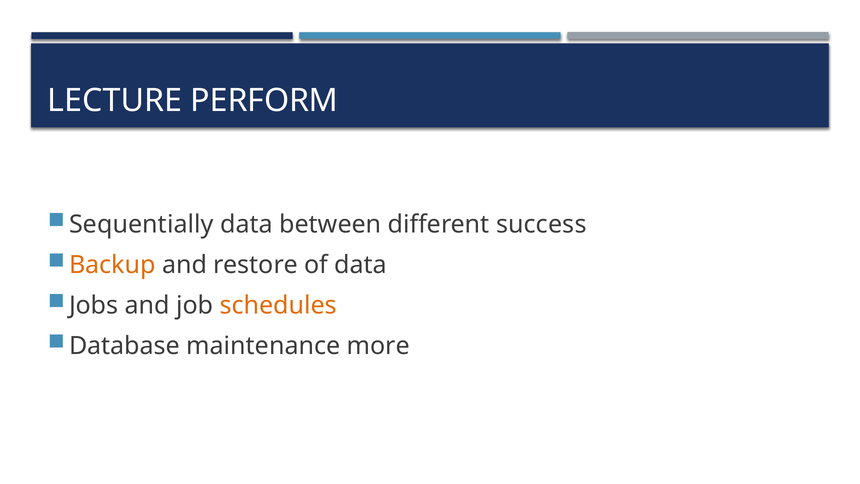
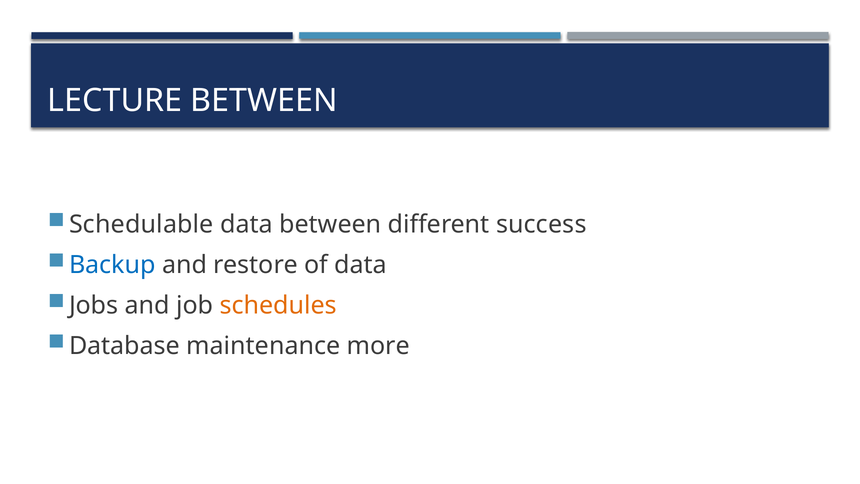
LECTURE PERFORM: PERFORM -> BETWEEN
Sequentially: Sequentially -> Schedulable
Backup colour: orange -> blue
